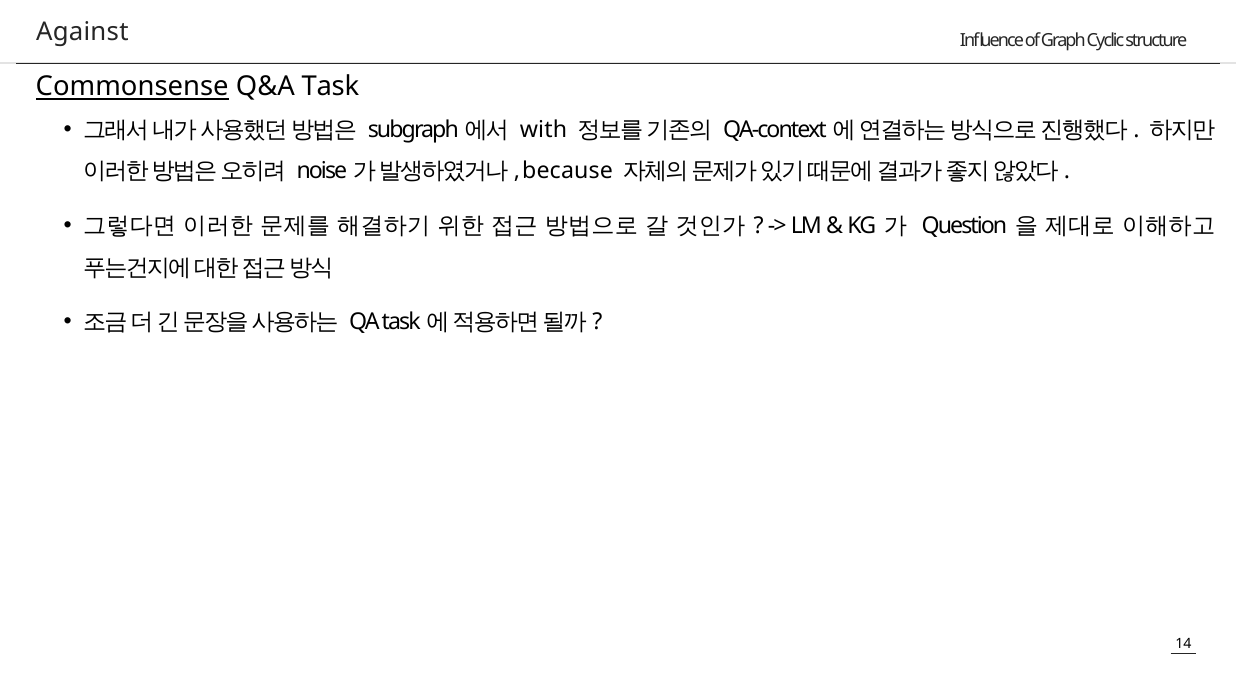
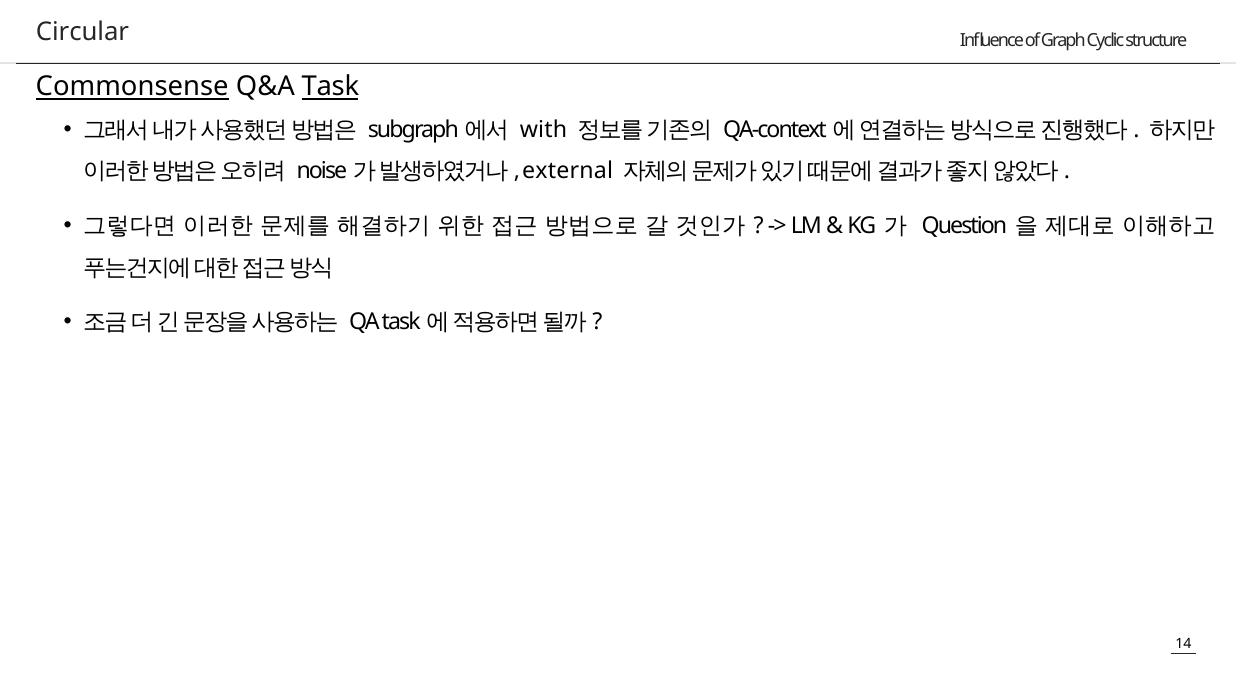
Against: Against -> Circular
Task underline: none -> present
because: because -> external
